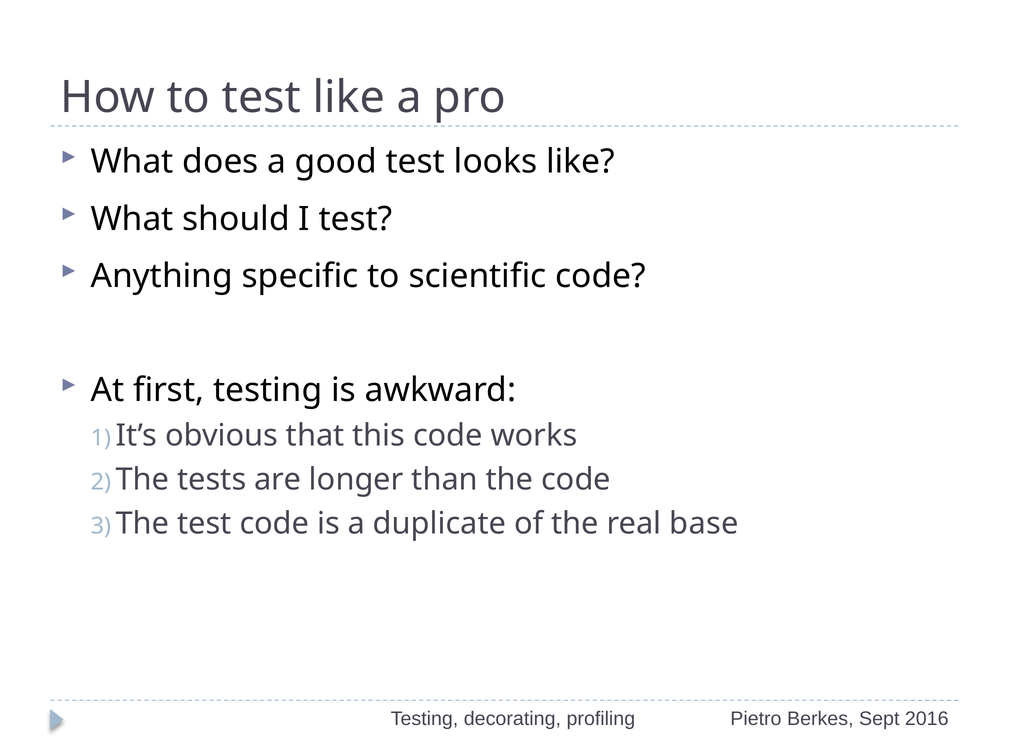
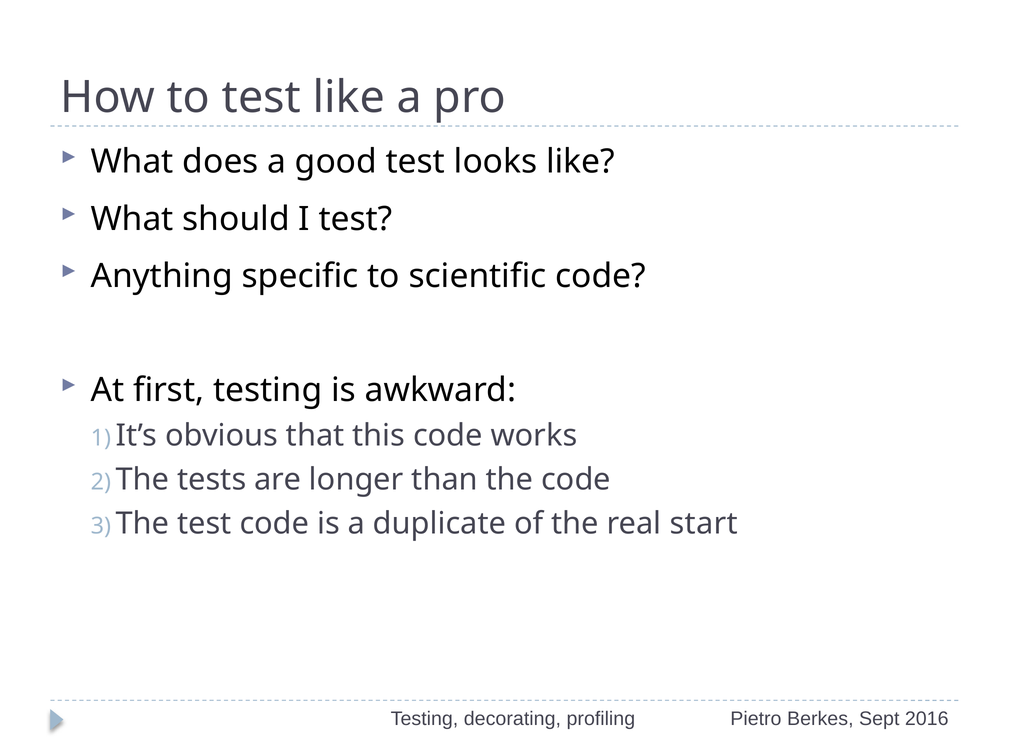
base: base -> start
